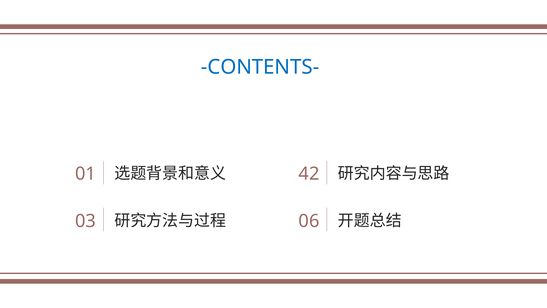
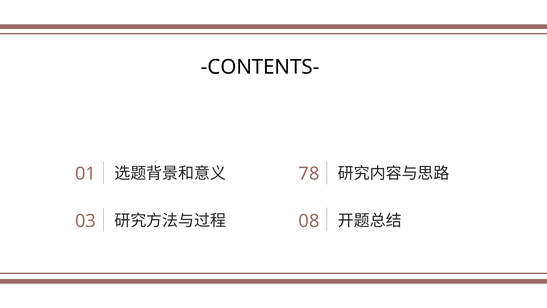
CONTENTS- colour: blue -> black
42: 42 -> 78
06: 06 -> 08
